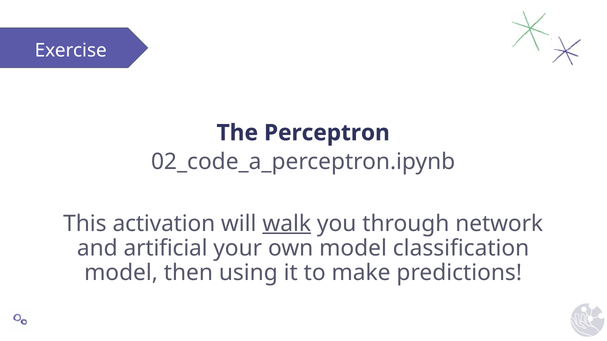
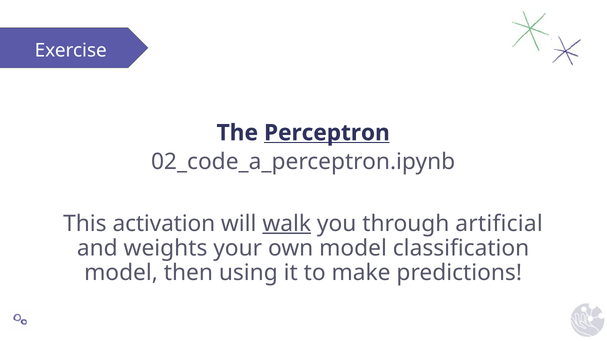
Perceptron underline: none -> present
network: network -> artificial
artificial: artificial -> weights
